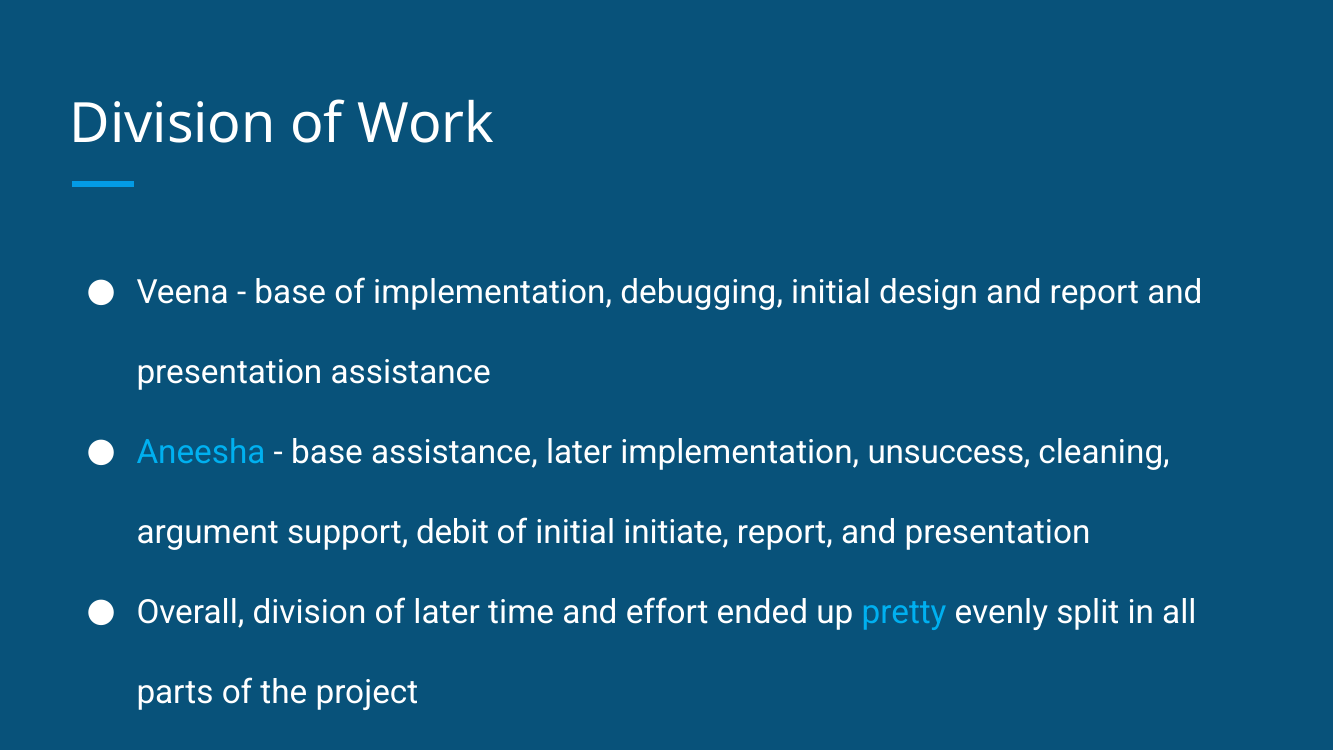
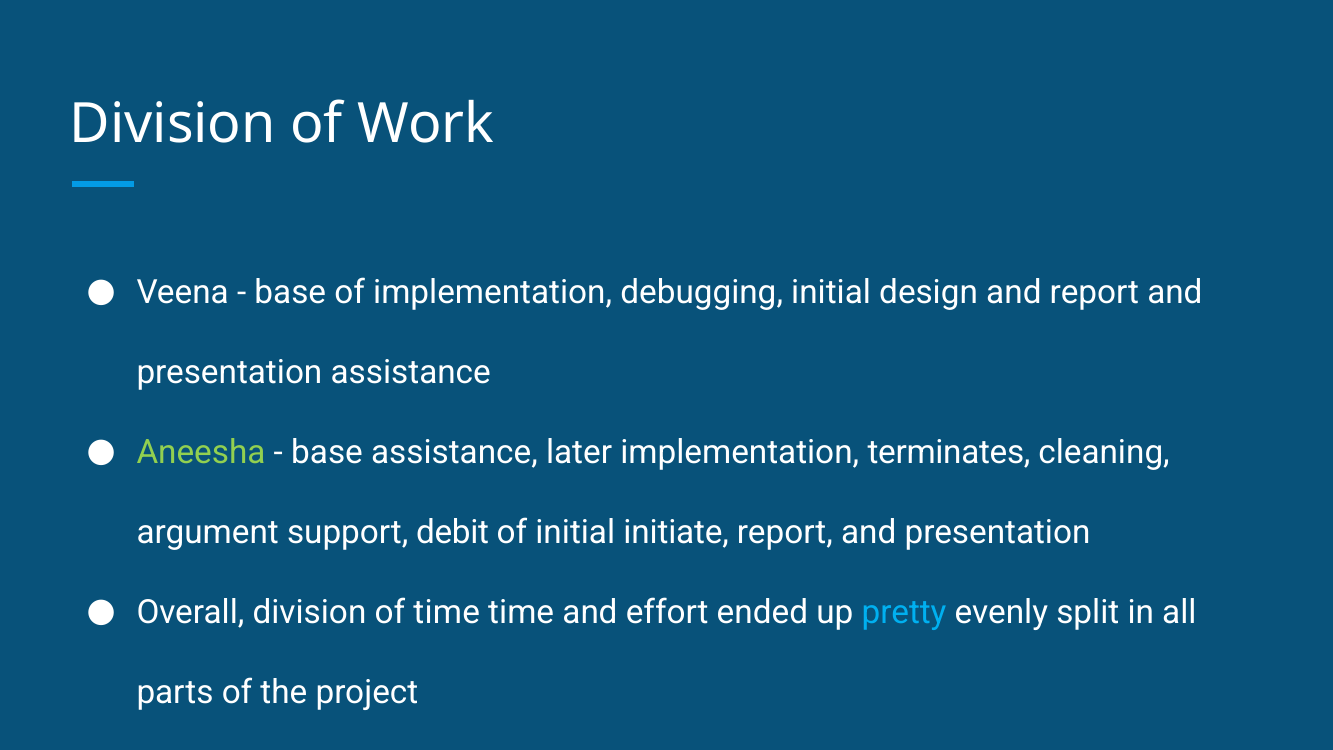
Aneesha colour: light blue -> light green
unsuccess: unsuccess -> terminates
of later: later -> time
